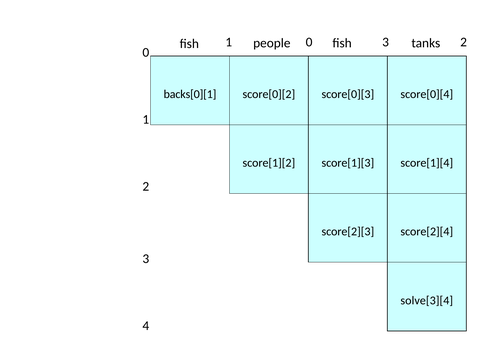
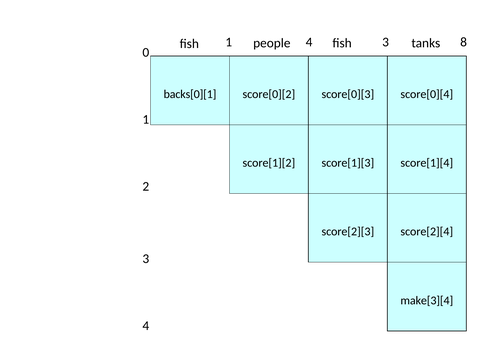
1 0: 0 -> 4
3 2: 2 -> 8
solve[3][4: solve[3][4 -> make[3][4
